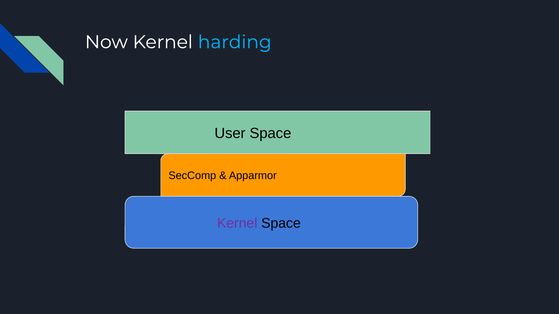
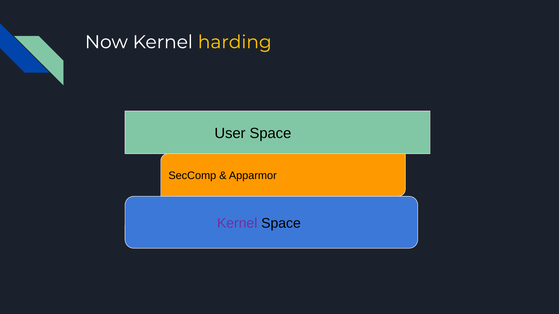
harding colour: light blue -> yellow
